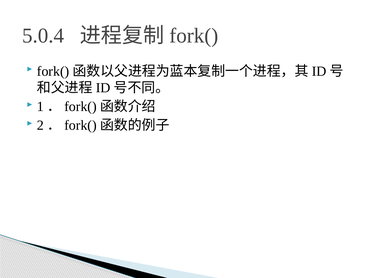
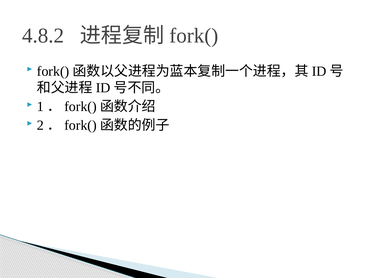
5.0.4: 5.0.4 -> 4.8.2
